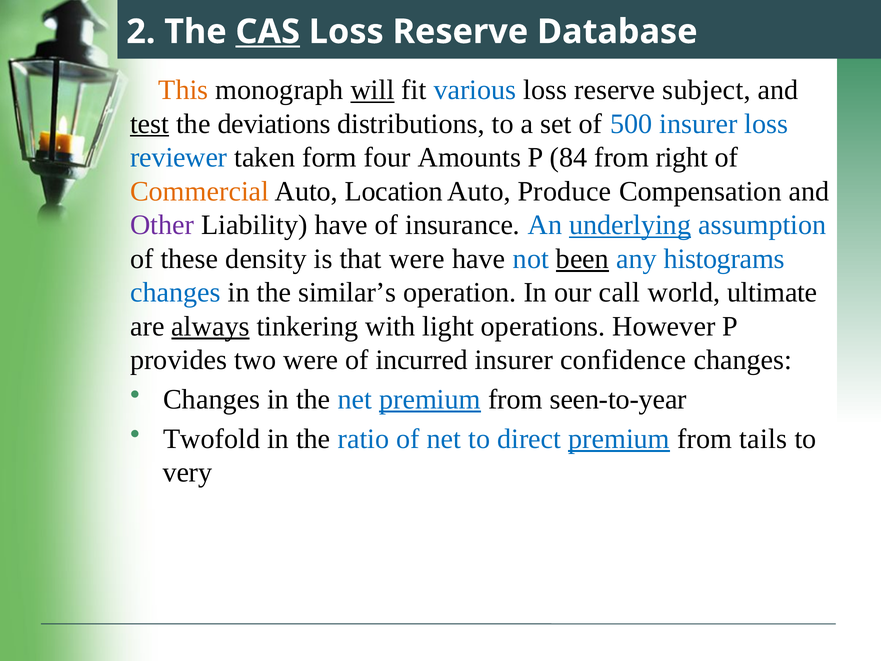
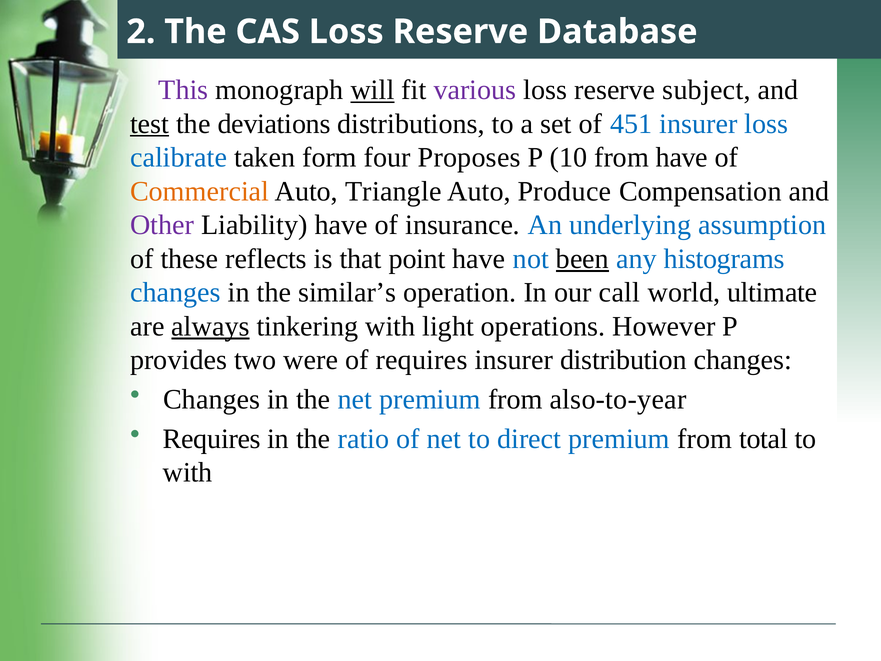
CAS underline: present -> none
This colour: orange -> purple
various colour: blue -> purple
500: 500 -> 451
reviewer: reviewer -> calibrate
Amounts: Amounts -> Proposes
84: 84 -> 10
from right: right -> have
Location: Location -> Triangle
underlying underline: present -> none
density: density -> reflects
that were: were -> point
of incurred: incurred -> requires
confidence: confidence -> distribution
premium at (430, 399) underline: present -> none
seen-to-year: seen-to-year -> also-to-year
Twofold at (212, 439): Twofold -> Requires
premium at (619, 439) underline: present -> none
tails: tails -> total
very at (188, 472): very -> with
